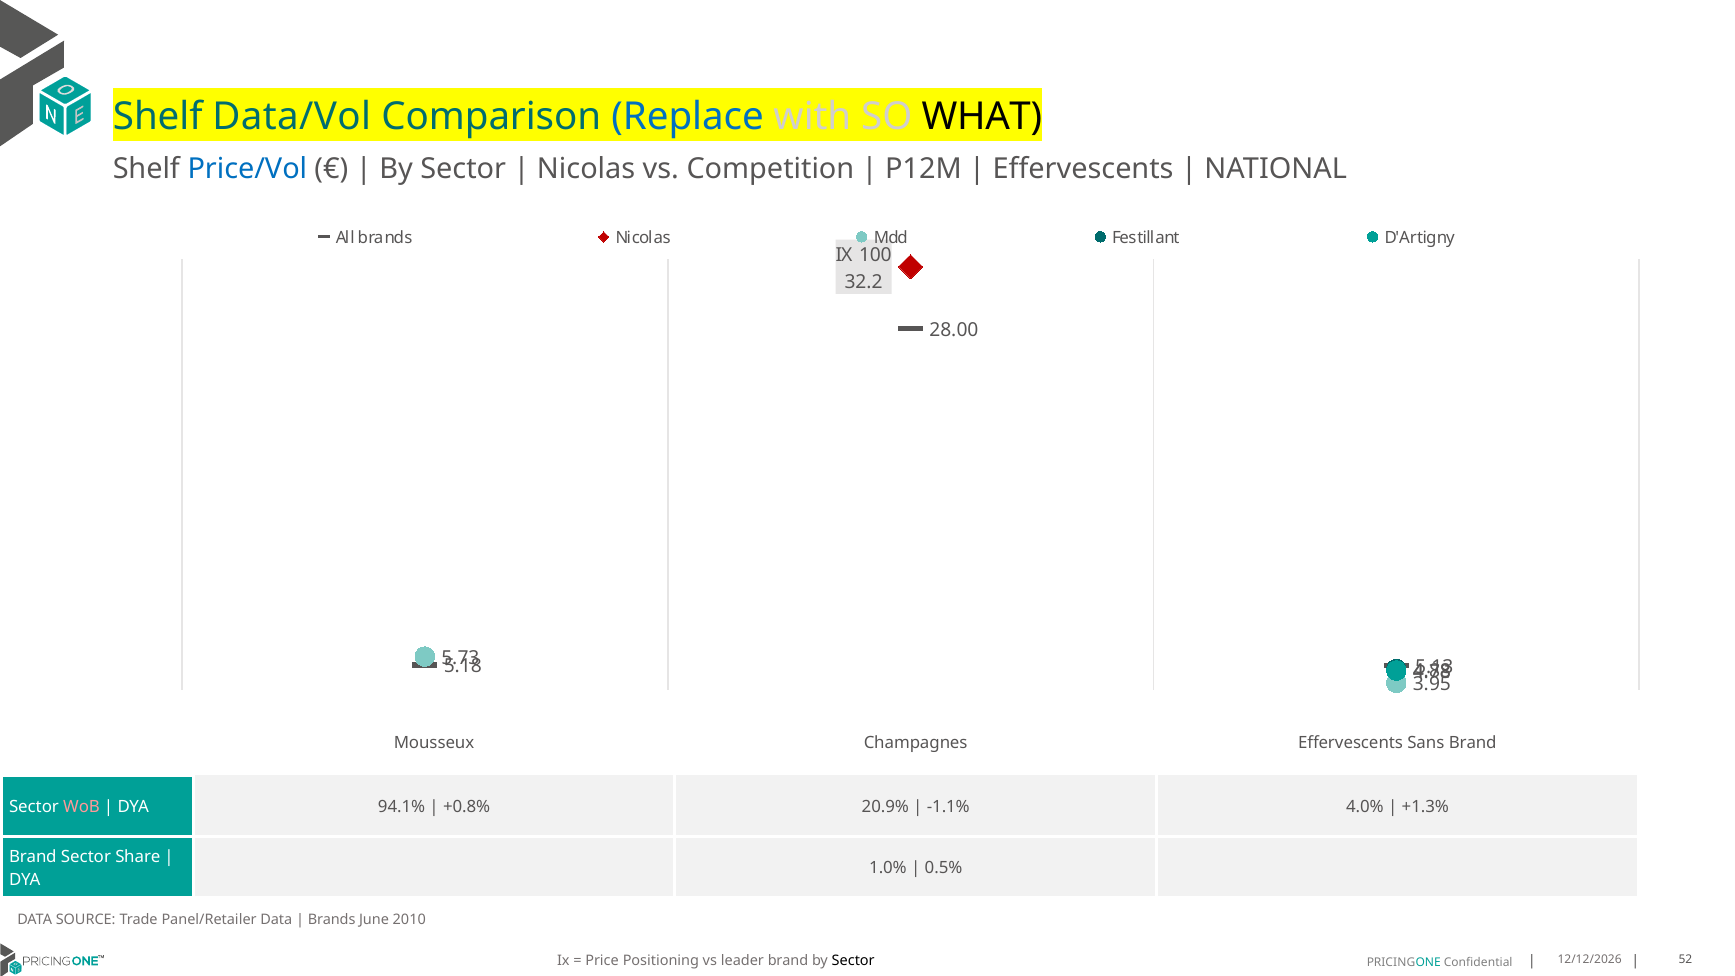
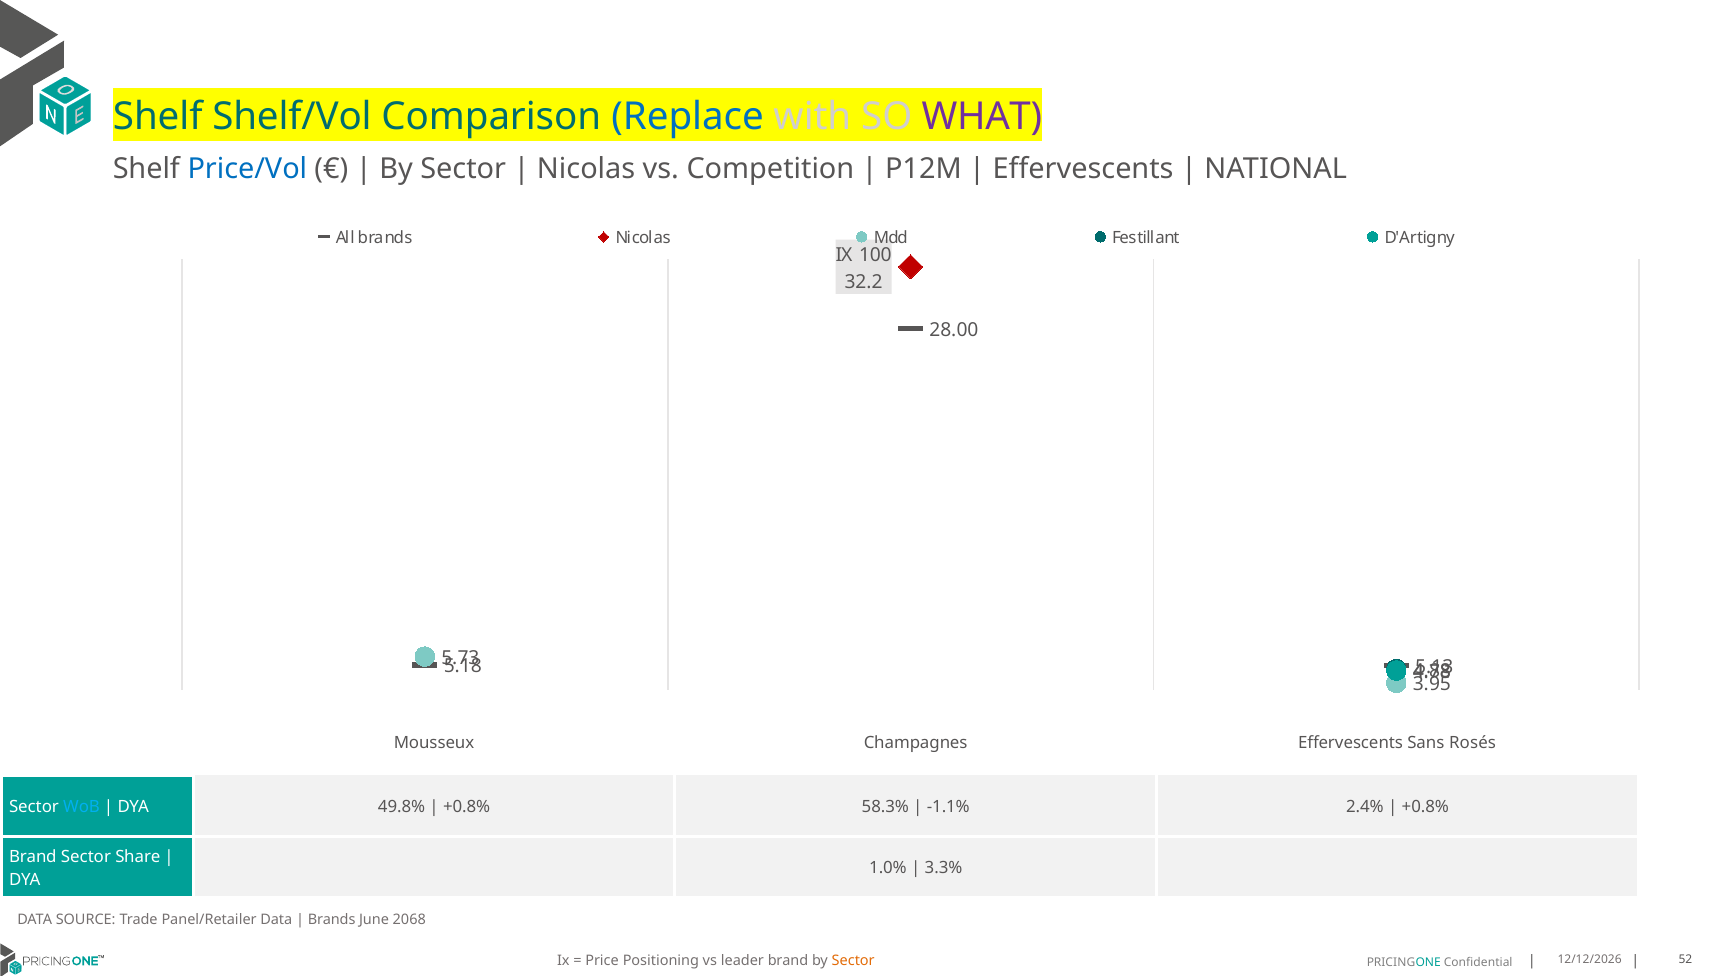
Data/Vol: Data/Vol -> Shelf/Vol
WHAT colour: black -> purple
Sans Brand: Brand -> Rosés
WoB colour: pink -> light blue
94.1%: 94.1% -> 49.8%
20.9%: 20.9% -> 58.3%
4.0%: 4.0% -> 2.4%
+1.3% at (1425, 807): +1.3% -> +0.8%
0.5%: 0.5% -> 3.3%
2010: 2010 -> 2068
Sector at (853, 961) colour: black -> orange
